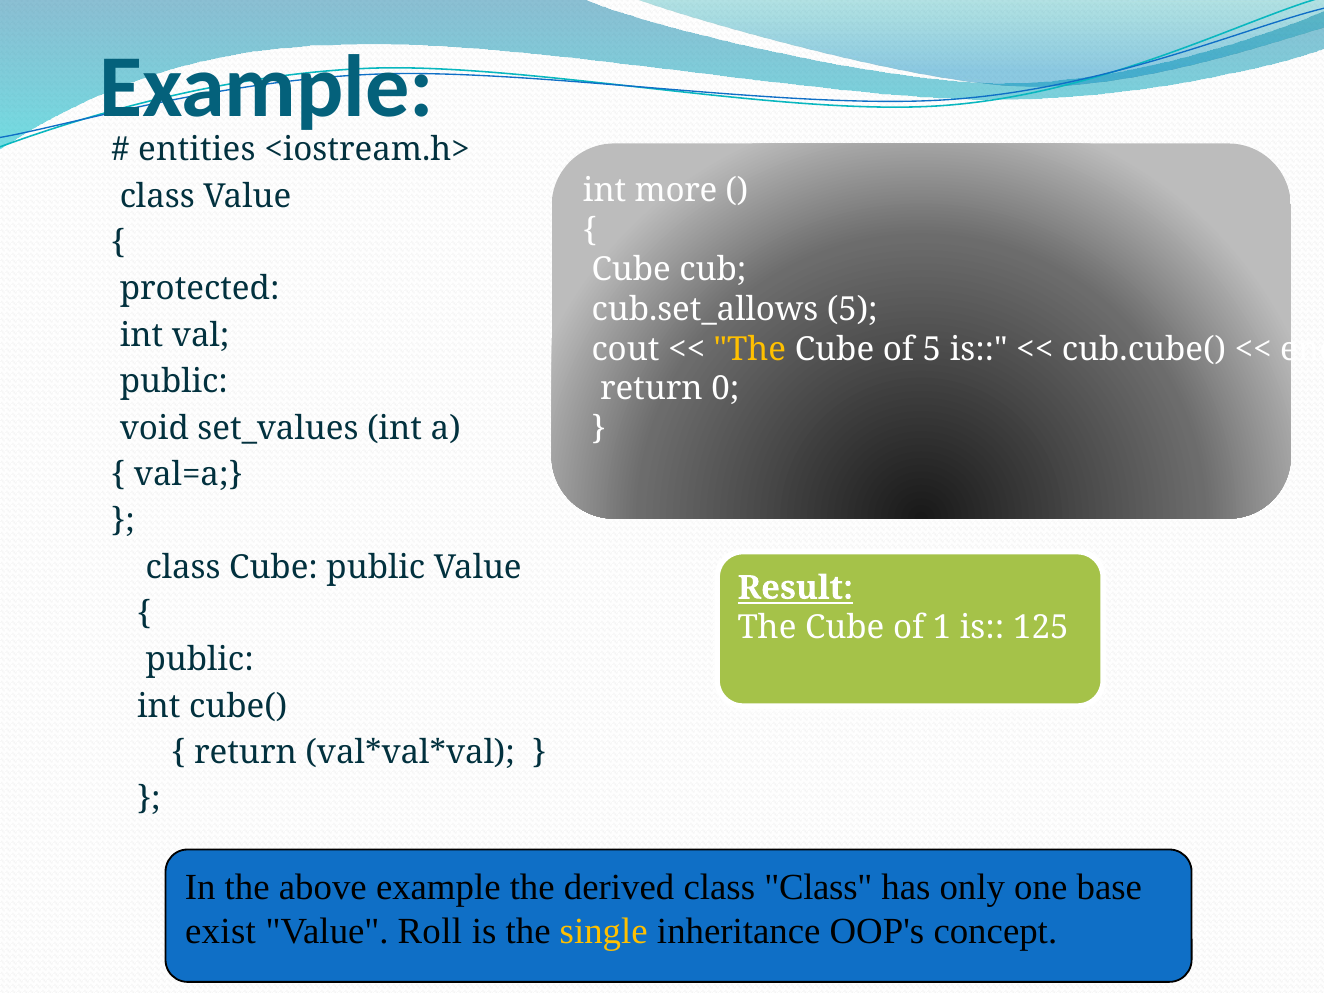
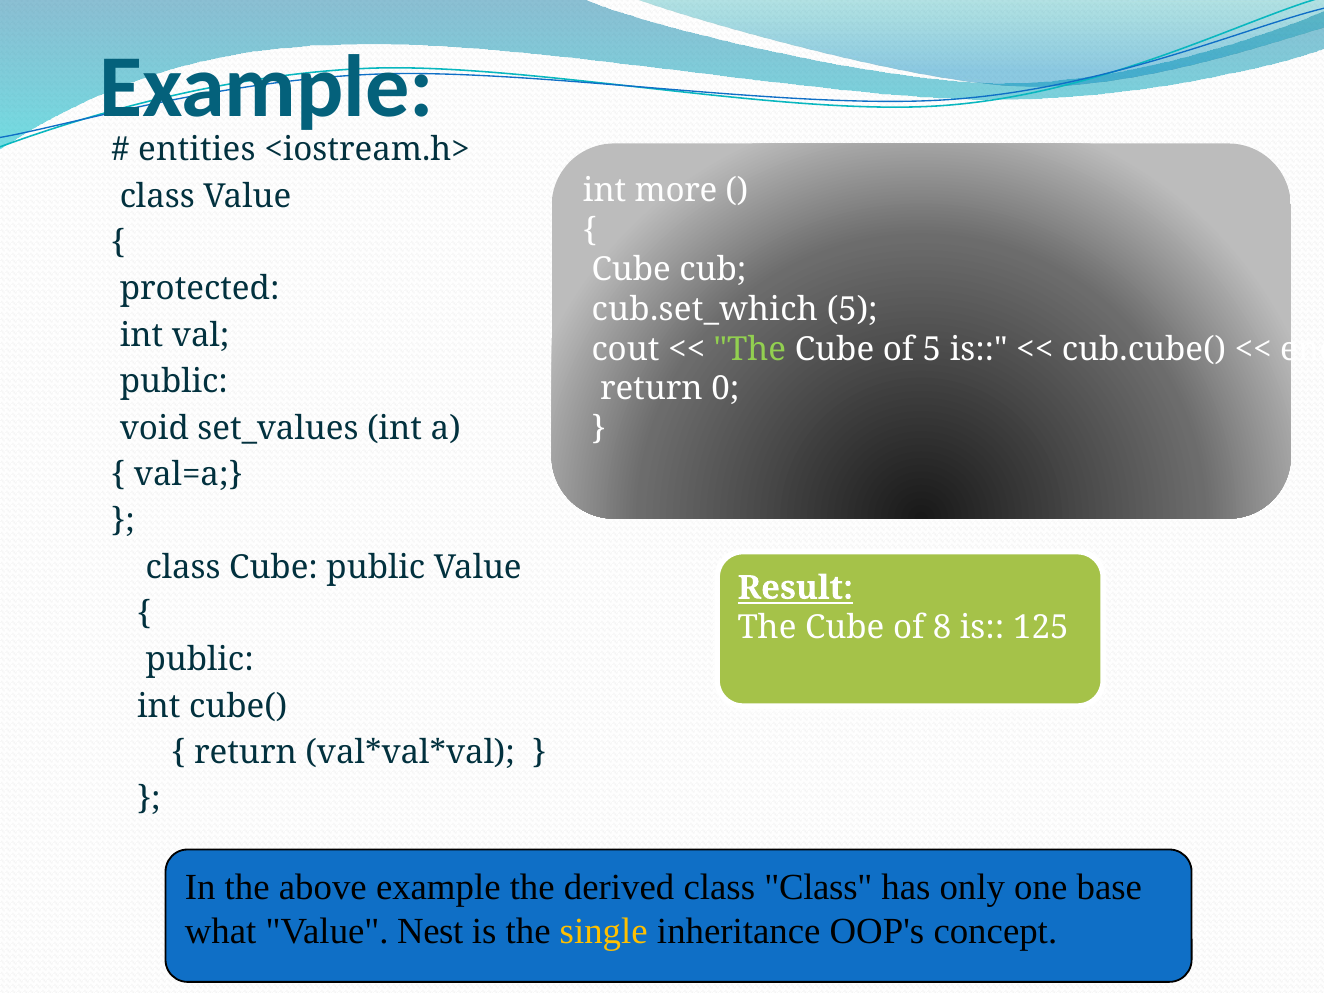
cub.set_allows: cub.set_allows -> cub.set_which
The at (750, 349) colour: yellow -> light green
1: 1 -> 8
exist: exist -> what
Roll: Roll -> Nest
